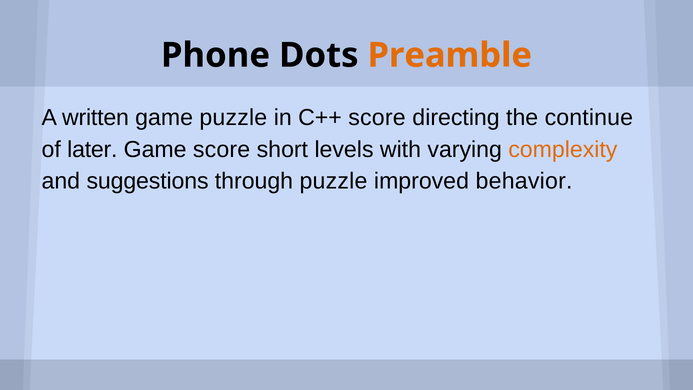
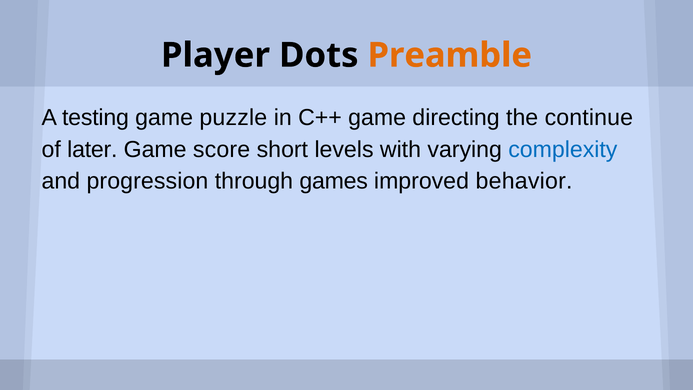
Phone: Phone -> Player
written: written -> testing
C++ score: score -> game
complexity colour: orange -> blue
suggestions: suggestions -> progression
through puzzle: puzzle -> games
